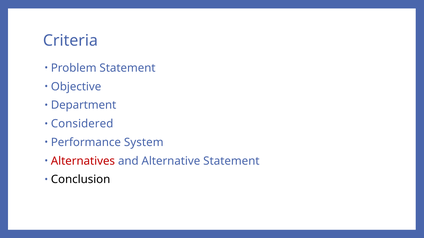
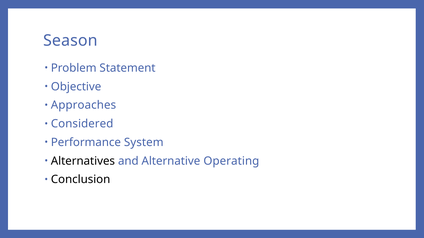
Criteria: Criteria -> Season
Department: Department -> Approaches
Alternatives colour: red -> black
Alternative Statement: Statement -> Operating
